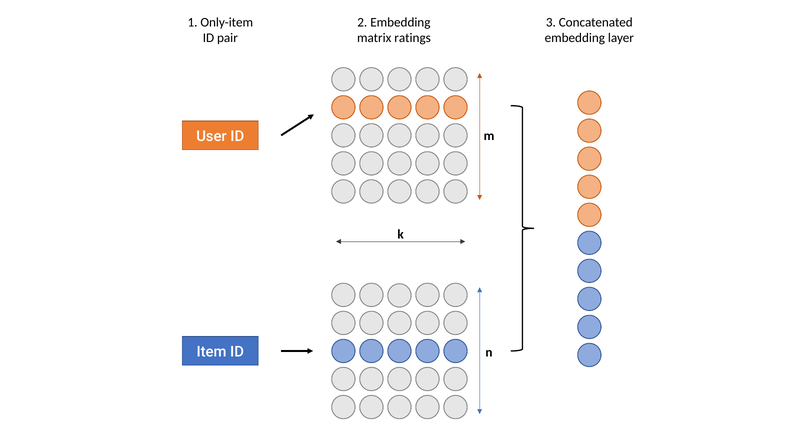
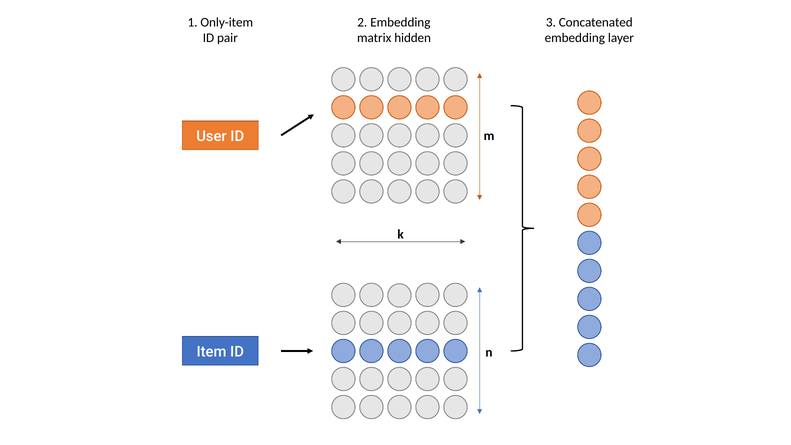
ratings: ratings -> hidden
